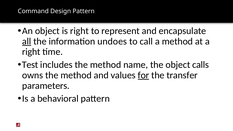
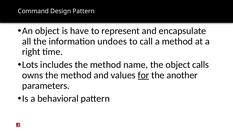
is right: right -> have
all underline: present -> none
Test: Test -> Lots
transfer: transfer -> another
